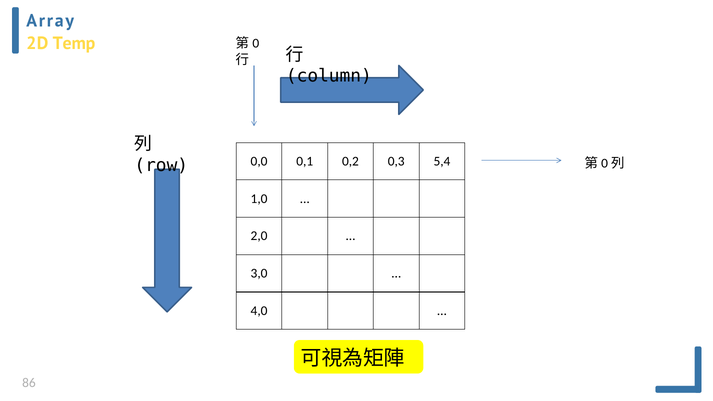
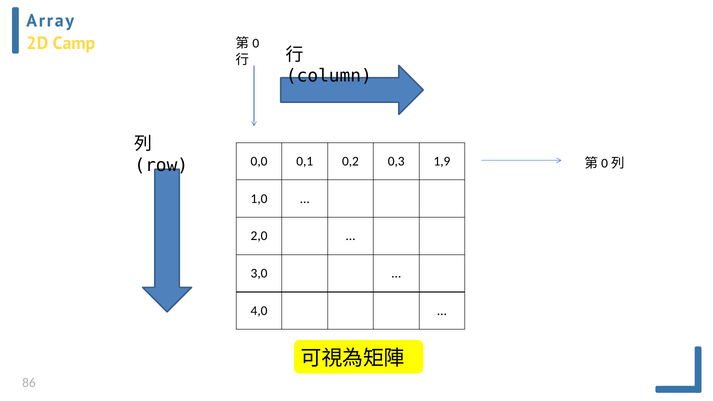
Temp: Temp -> Camp
5,4: 5,4 -> 1,9
